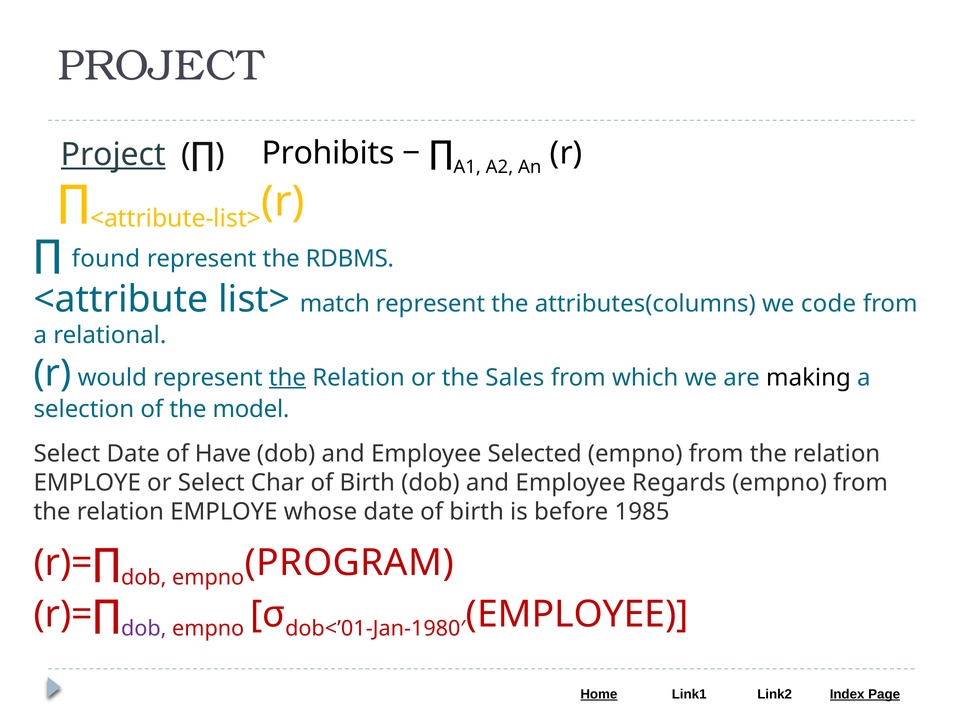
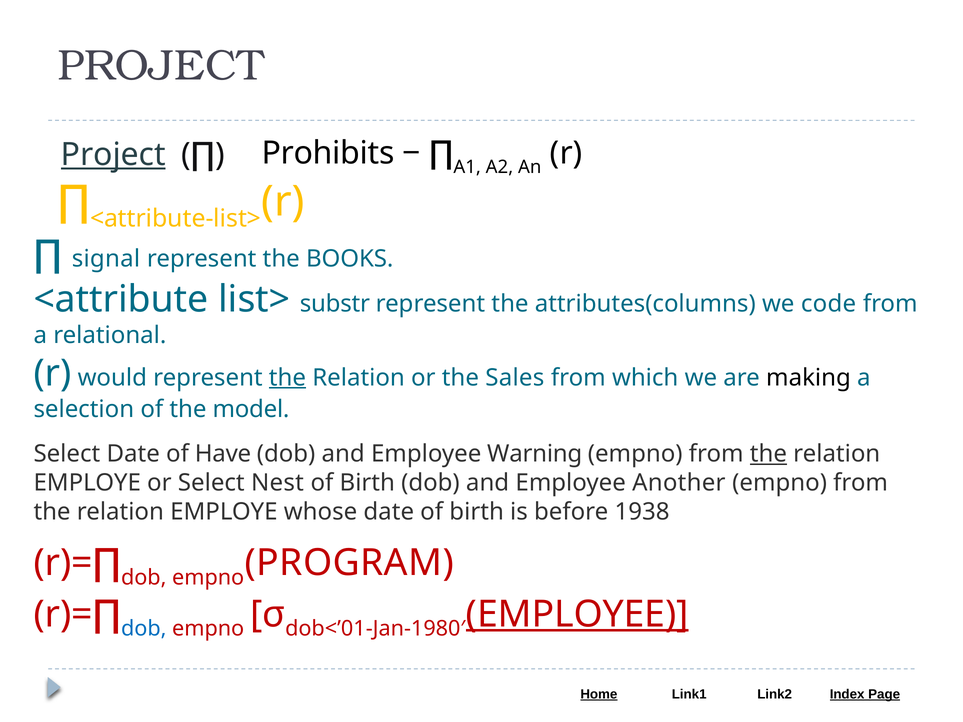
found: found -> signal
RDBMS: RDBMS -> BOOKS
match: match -> substr
Selected: Selected -> Warning
the at (768, 454) underline: none -> present
Char: Char -> Nest
Regards: Regards -> Another
1985: 1985 -> 1938
dob at (144, 629) colour: purple -> blue
EMPLOYEE at (577, 614) underline: none -> present
